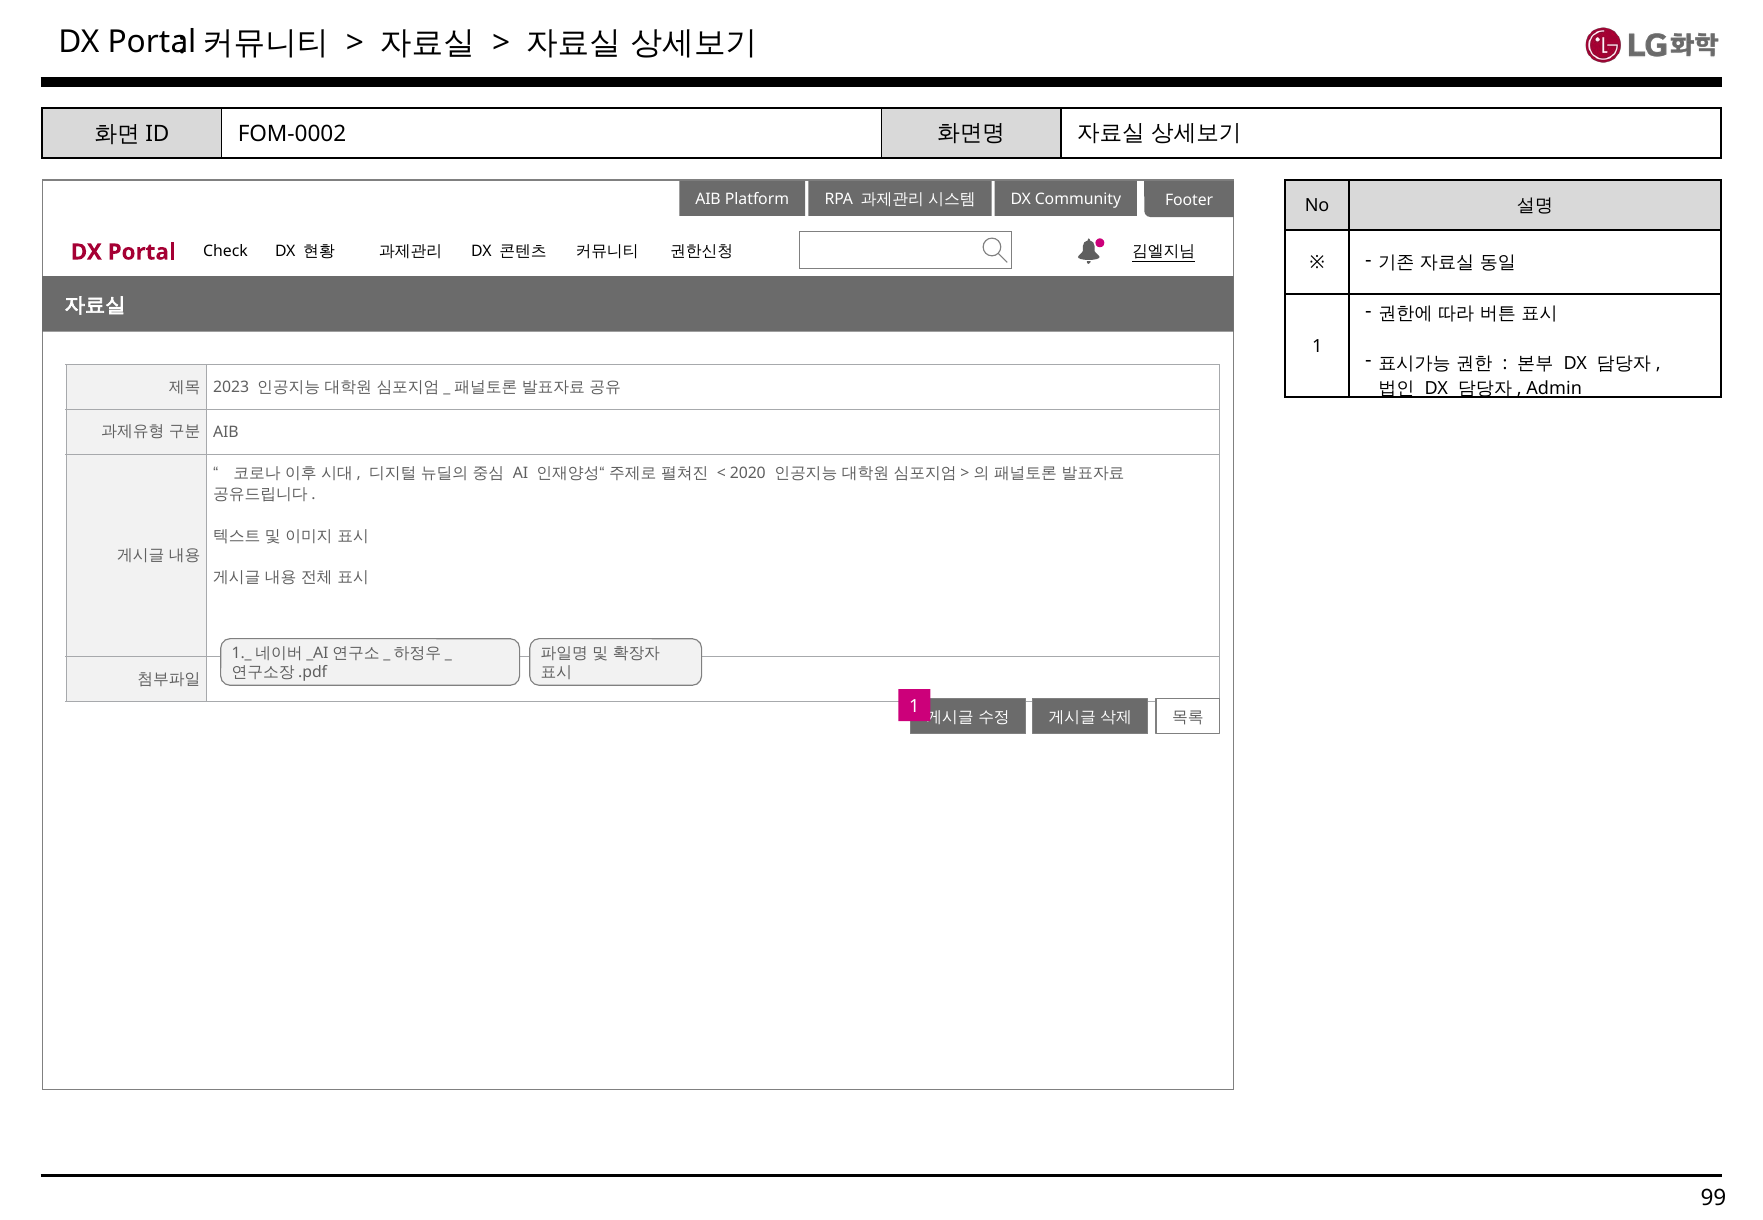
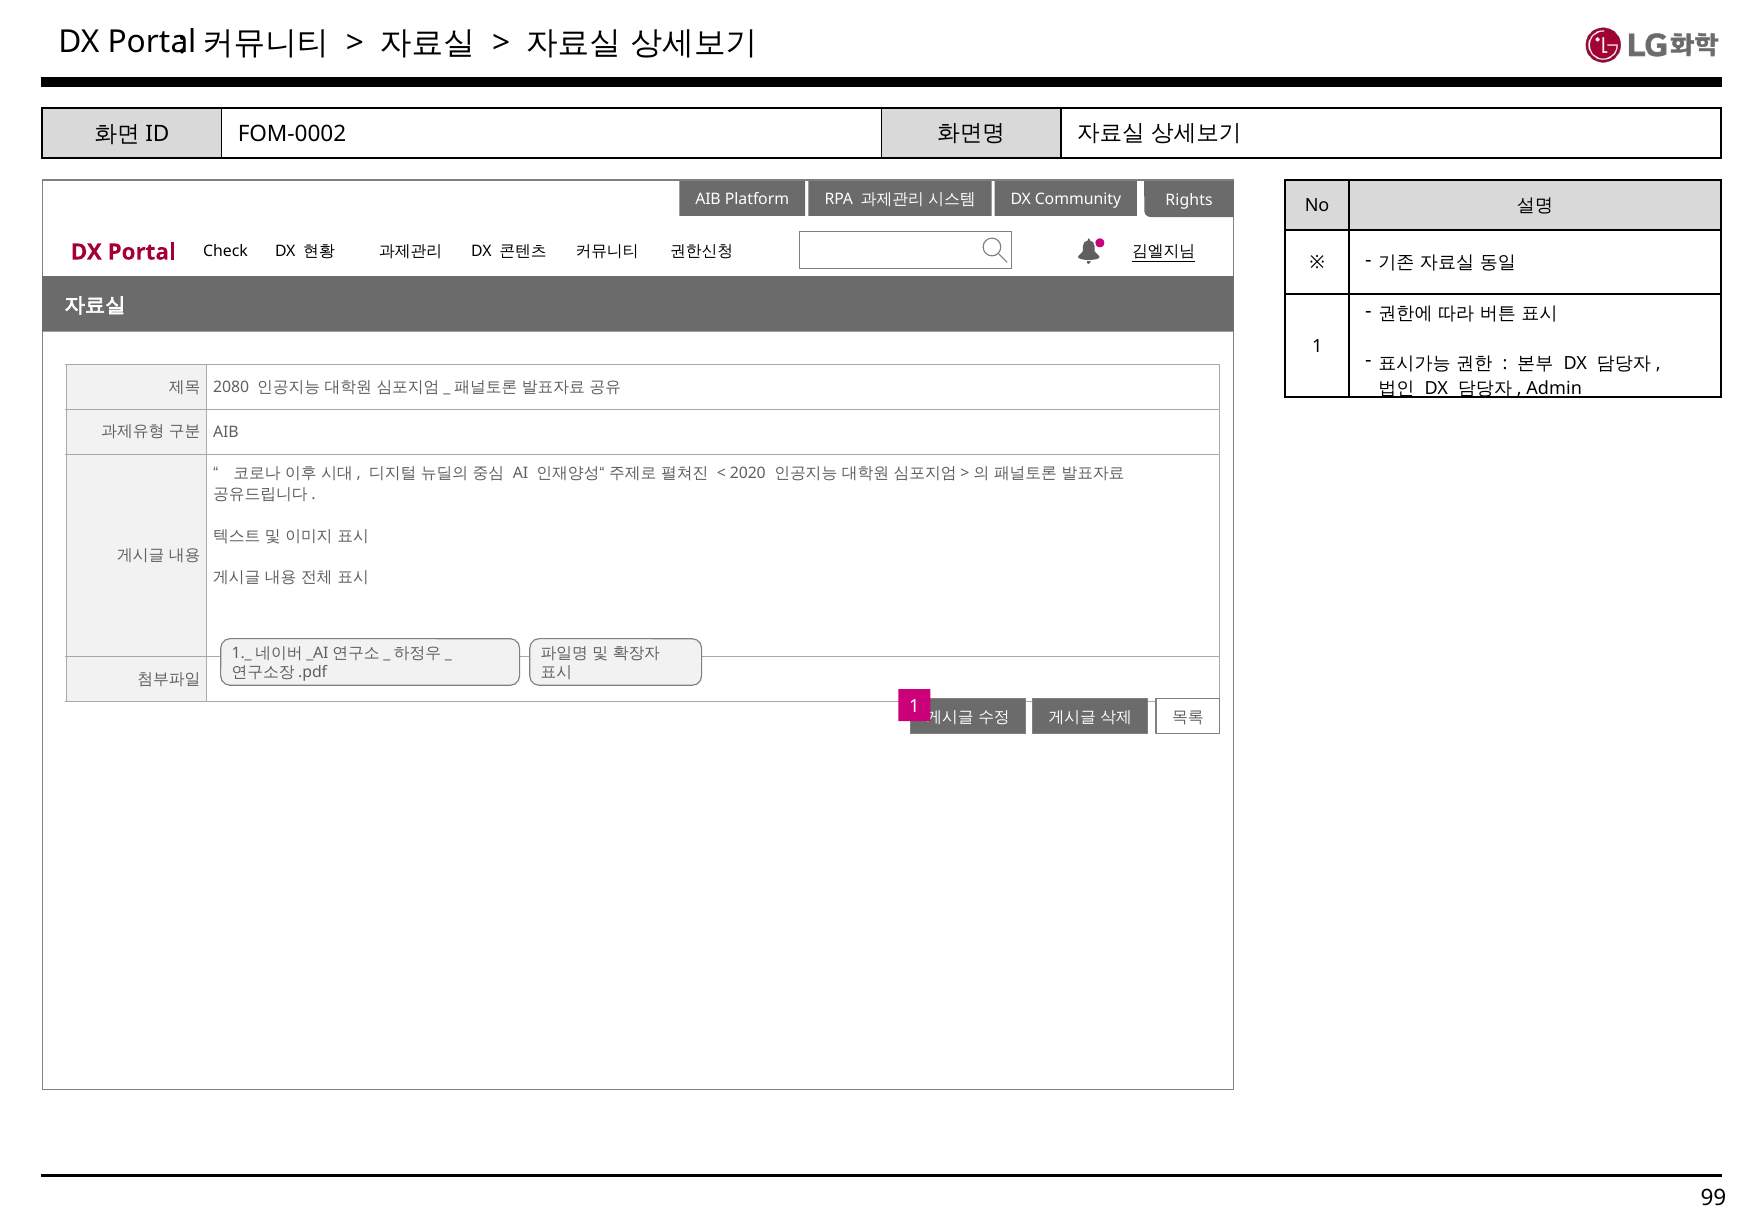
Footer: Footer -> Rights
2023: 2023 -> 2080
